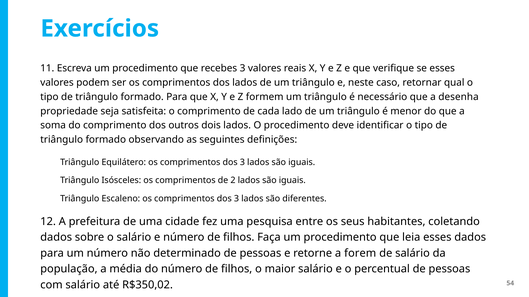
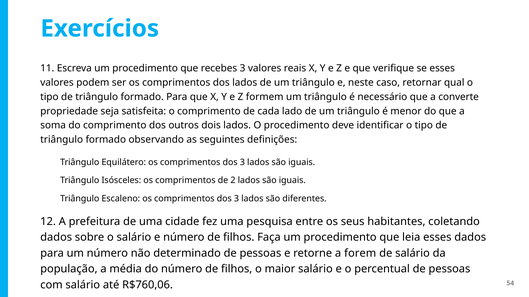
desenha: desenha -> converte
R$350,02: R$350,02 -> R$760,06
